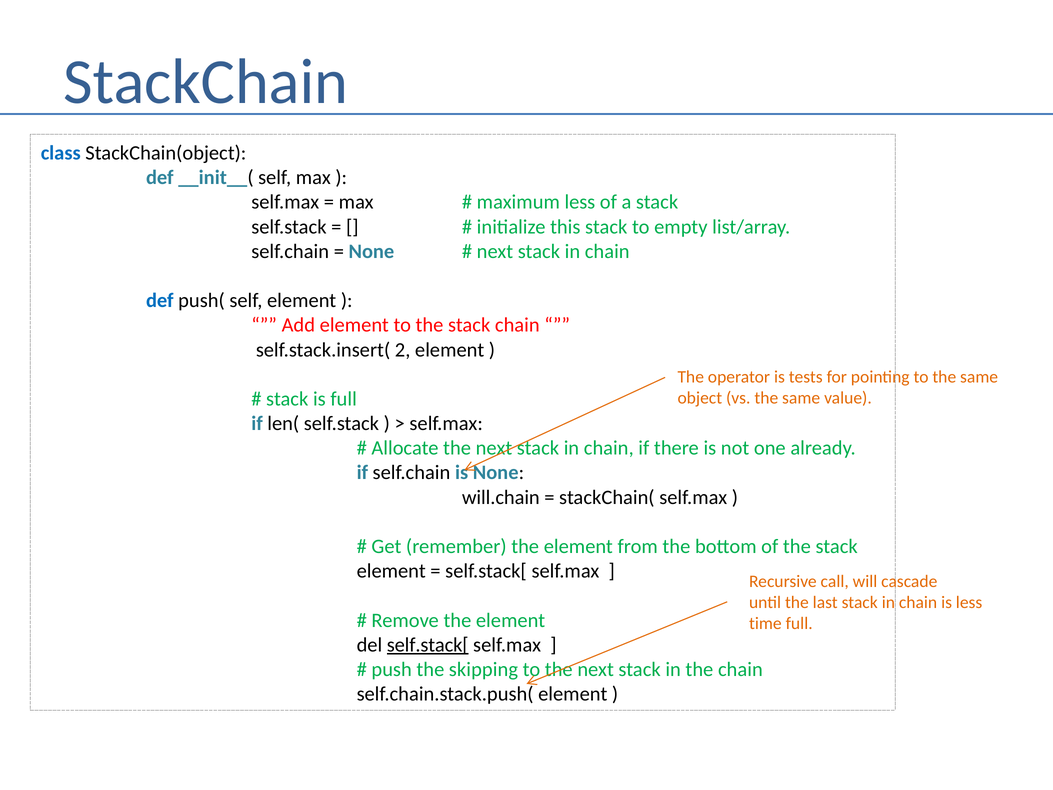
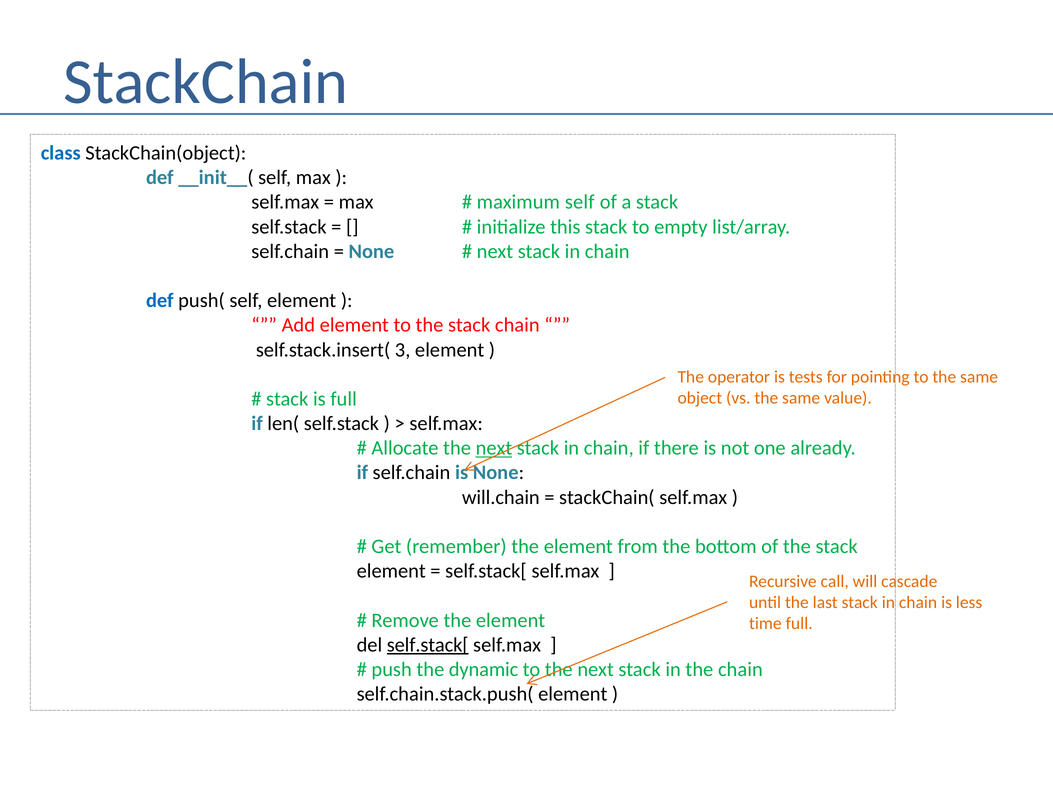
maximum less: less -> self
2: 2 -> 3
next at (494, 448) underline: none -> present
skipping: skipping -> dynamic
